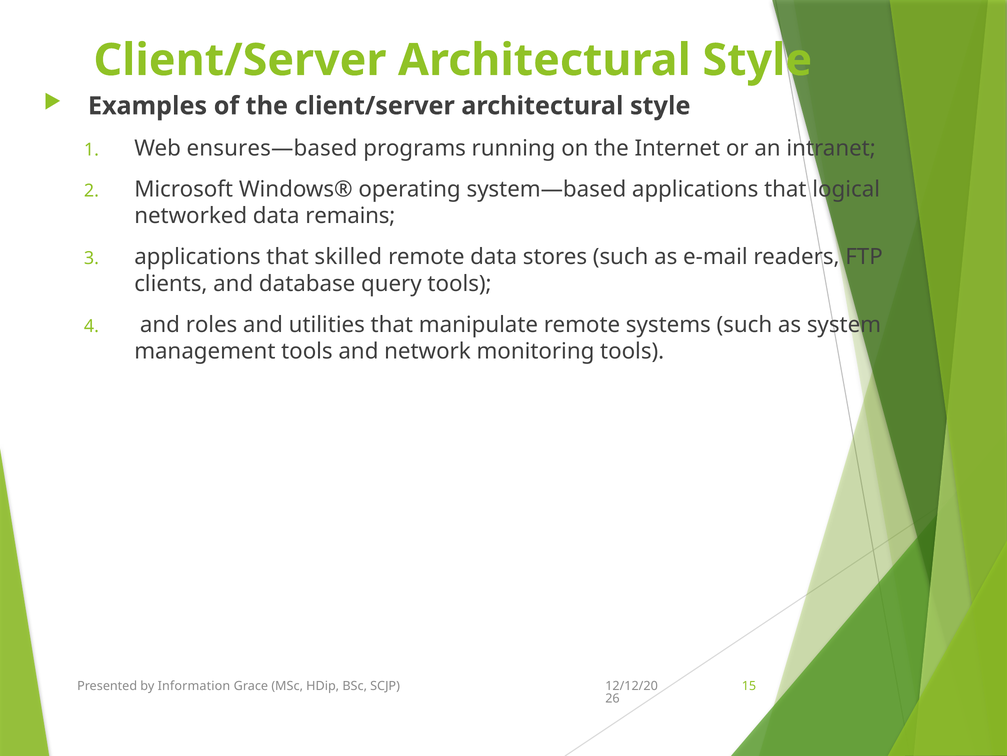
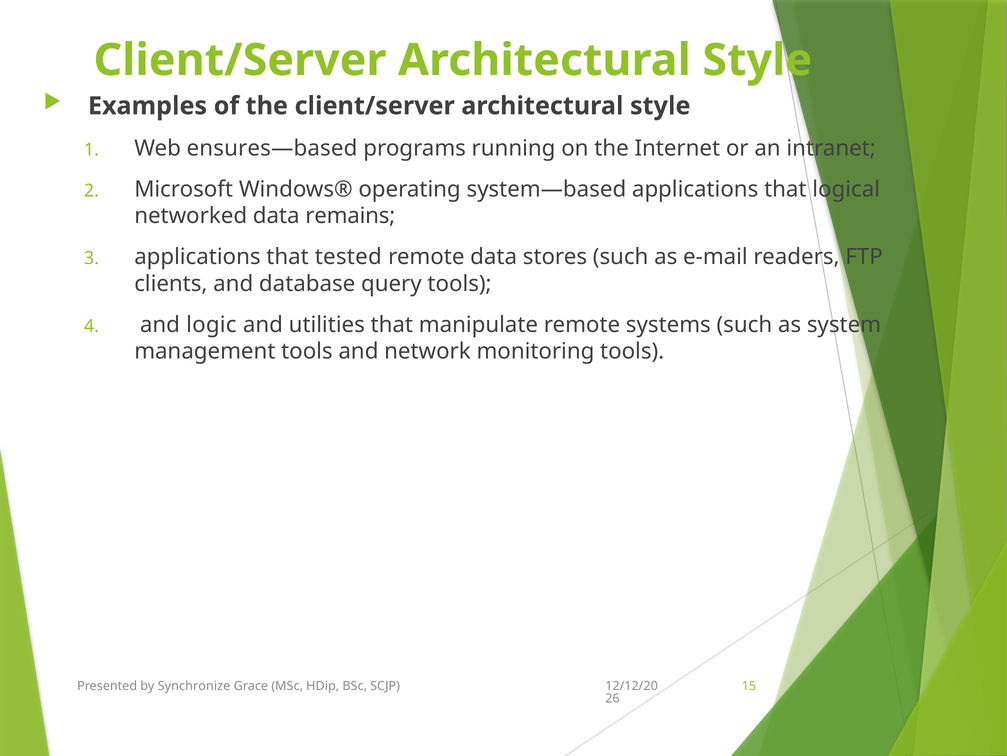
skilled: skilled -> tested
roles: roles -> logic
Information: Information -> Synchronize
